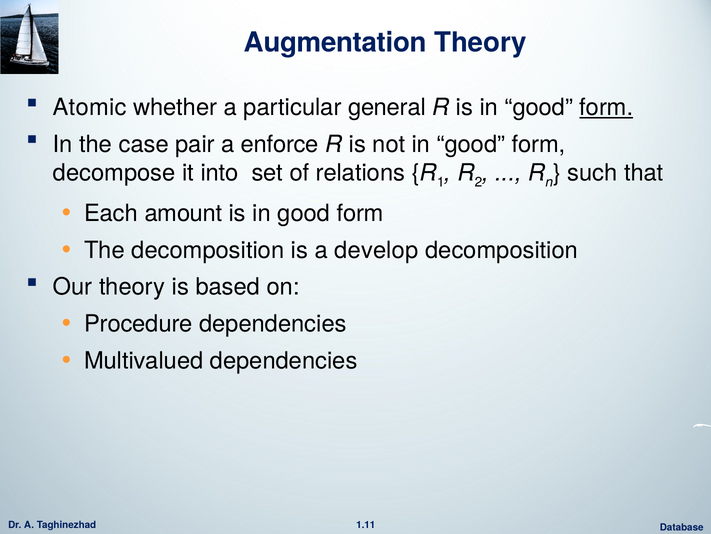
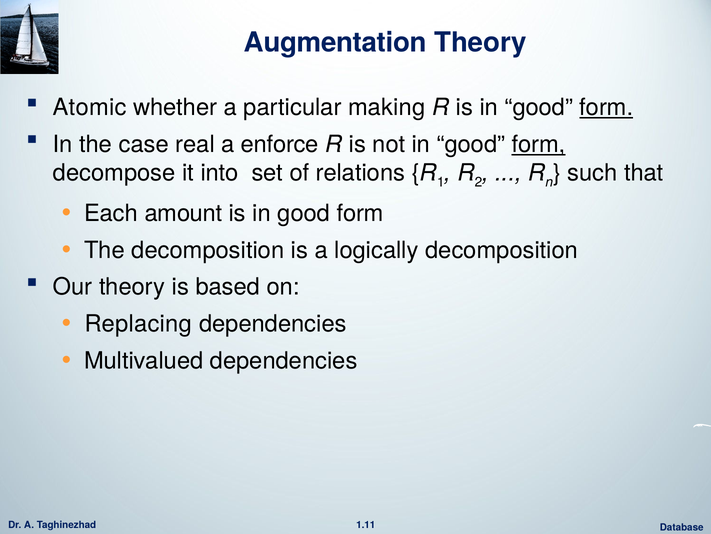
general: general -> making
pair: pair -> real
form at (538, 144) underline: none -> present
develop: develop -> logically
Procedure: Procedure -> Replacing
